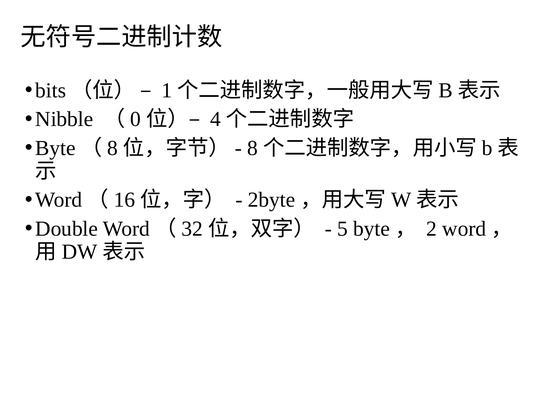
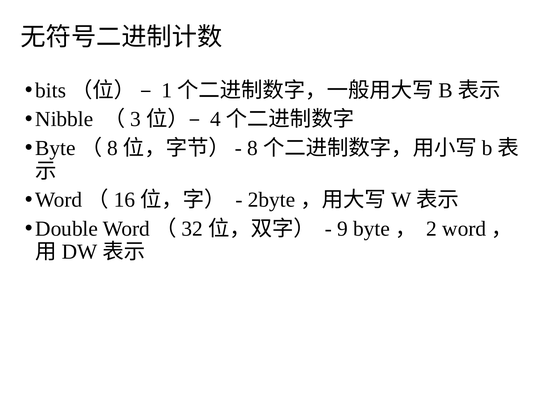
0: 0 -> 3
5: 5 -> 9
